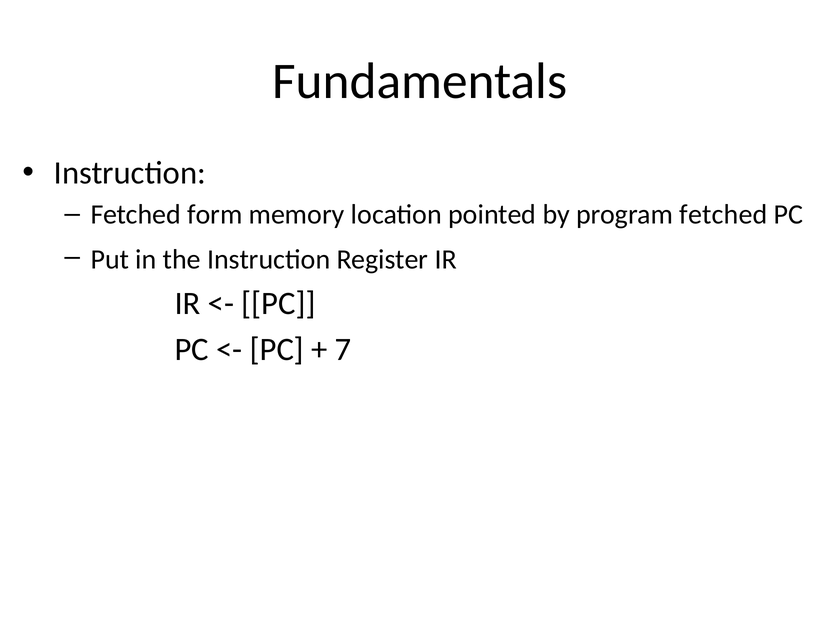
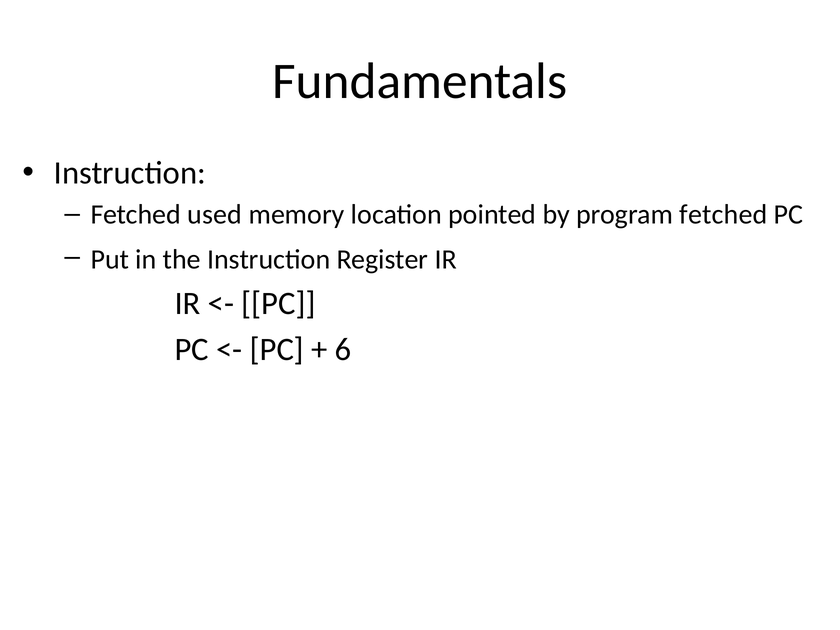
form: form -> used
7: 7 -> 6
